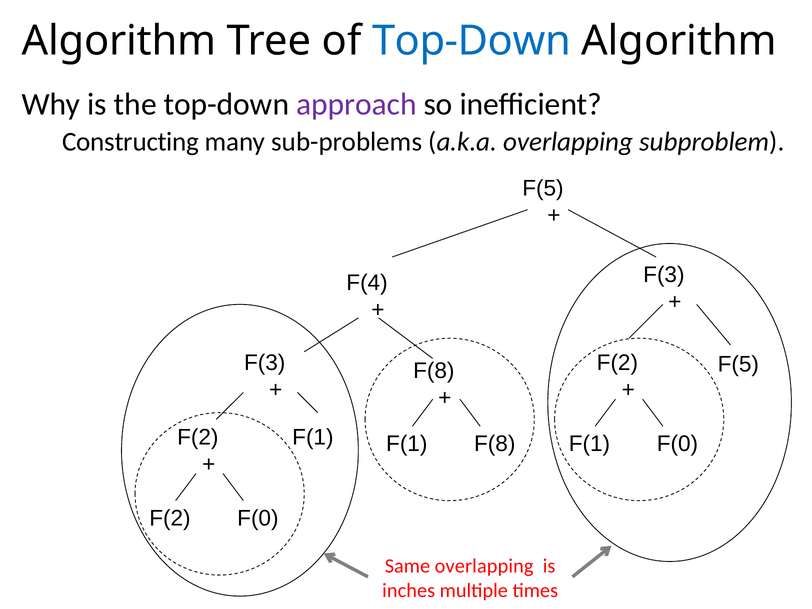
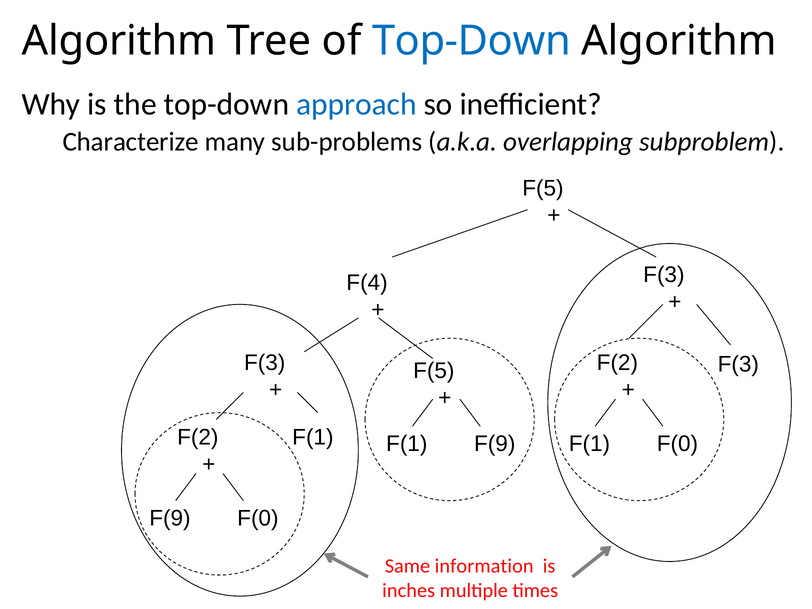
approach colour: purple -> blue
Constructing: Constructing -> Characterize
F(5 at (738, 364): F(5 -> F(3
F(8 at (434, 371): F(8 -> F(5
F(8 at (495, 444): F(8 -> F(9
F(2 at (170, 518): F(2 -> F(9
Same overlapping: overlapping -> information
